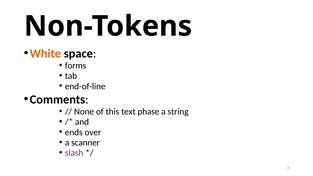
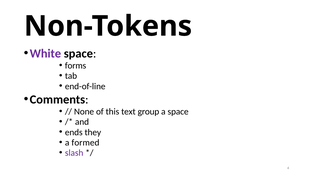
White colour: orange -> purple
phase: phase -> group
a string: string -> space
over: over -> they
scanner: scanner -> formed
